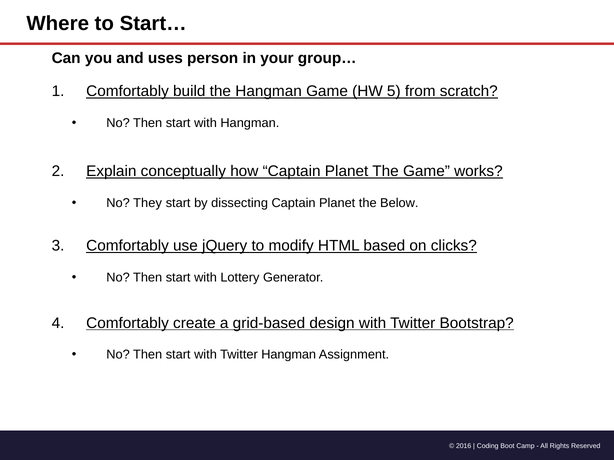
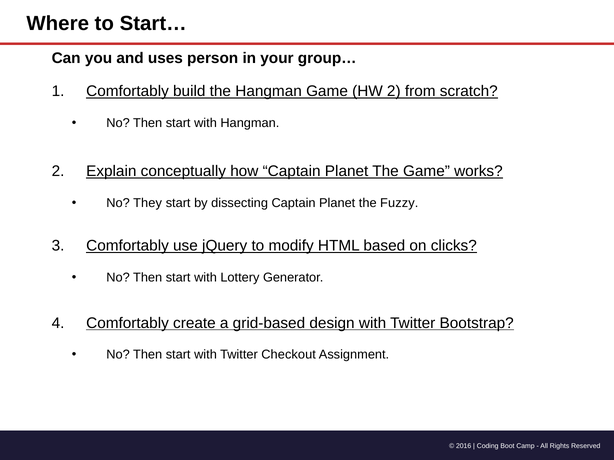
HW 5: 5 -> 2
Below: Below -> Fuzzy
Twitter Hangman: Hangman -> Checkout
